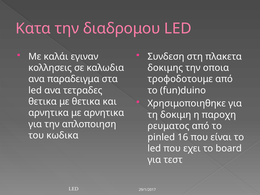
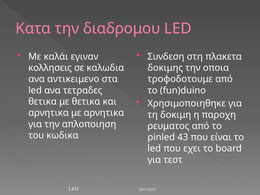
παραδειγμα: παραδειγμα -> αντικειμενο
16: 16 -> 43
